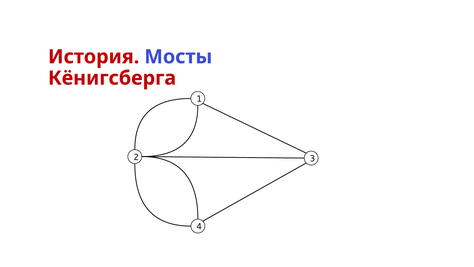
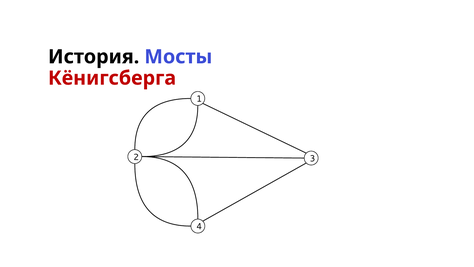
История colour: red -> black
